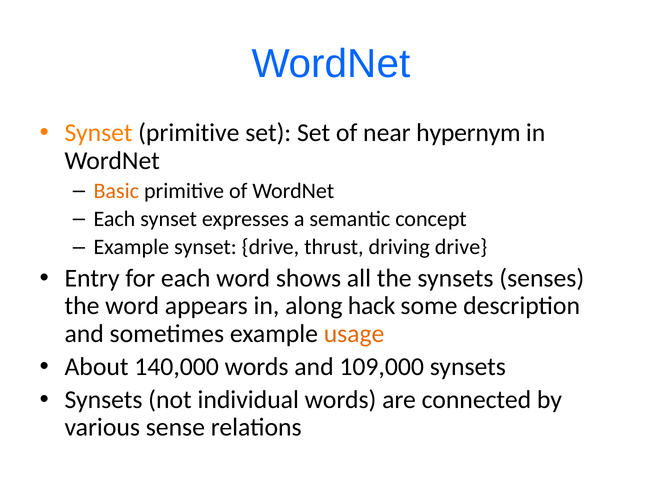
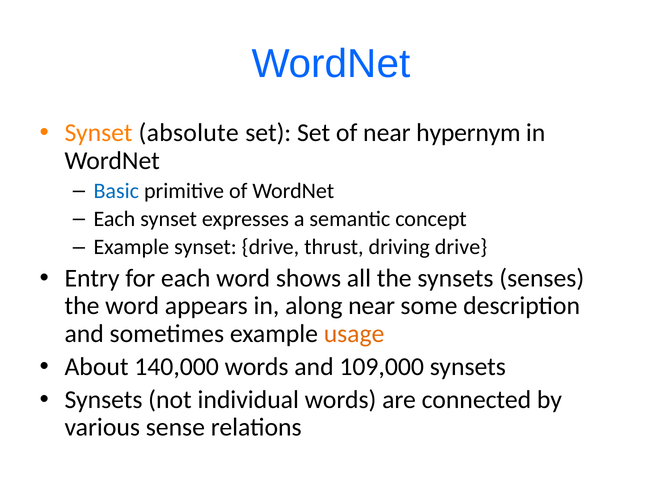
Synset primitive: primitive -> absolute
Basic colour: orange -> blue
along hack: hack -> near
